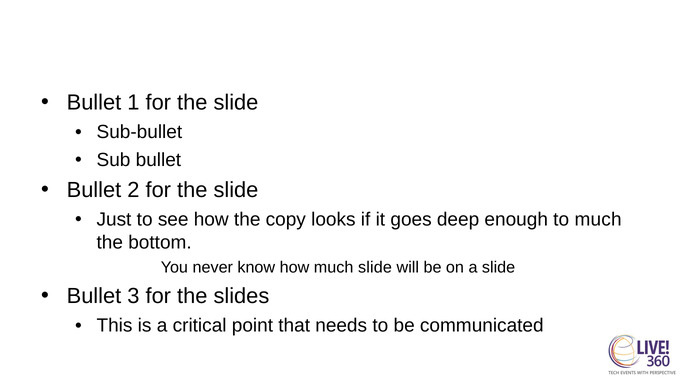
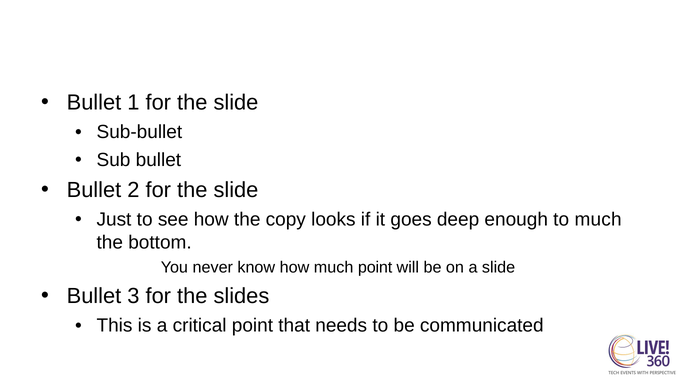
much slide: slide -> point
